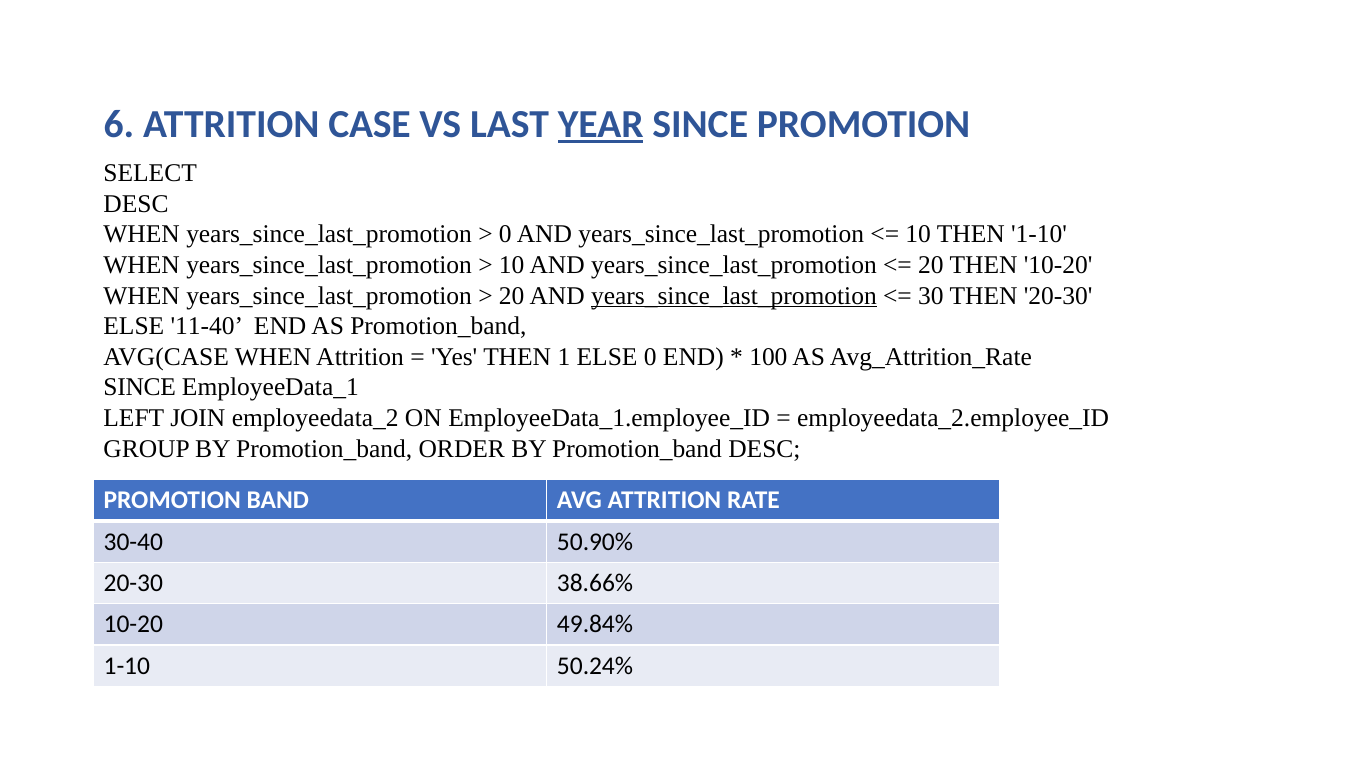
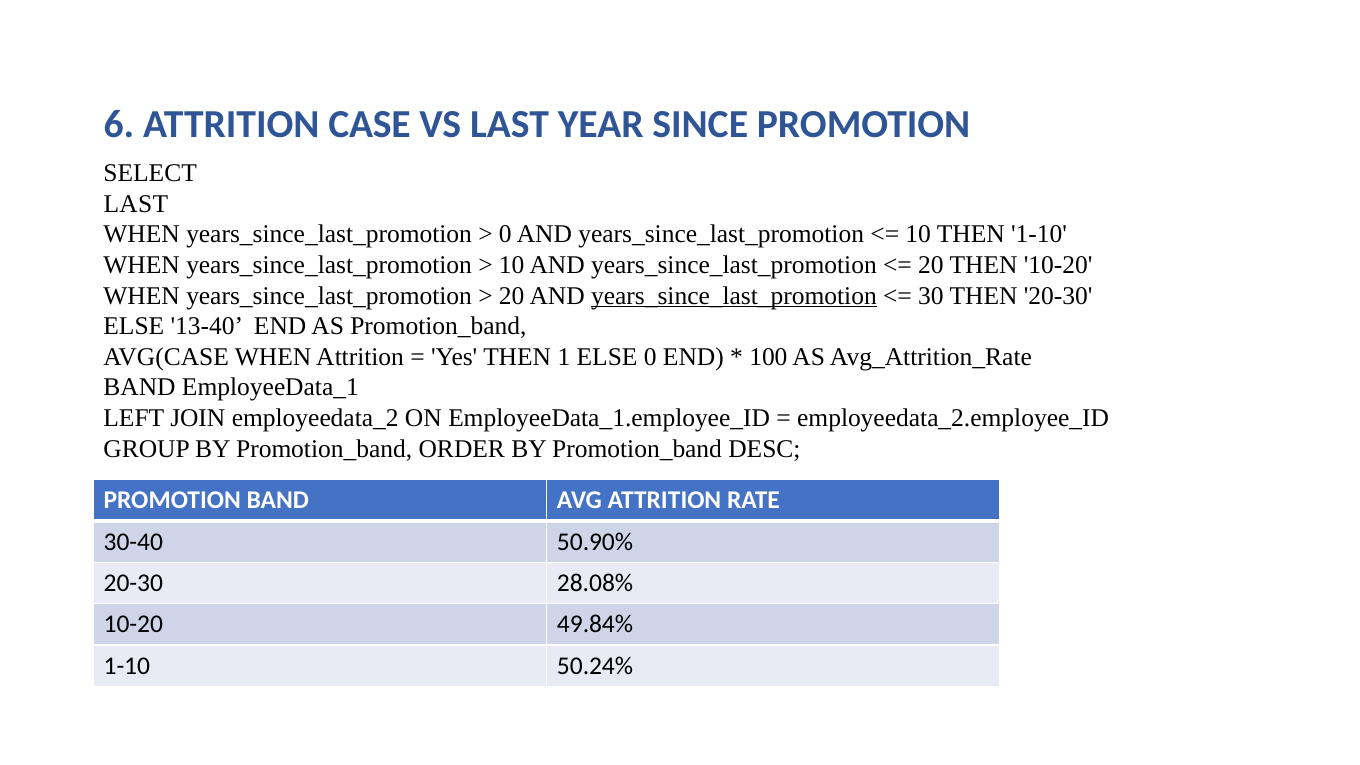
YEAR underline: present -> none
DESC at (136, 204): DESC -> LAST
11-40: 11-40 -> 13-40
SINCE at (140, 388): SINCE -> BAND
38.66%: 38.66% -> 28.08%
